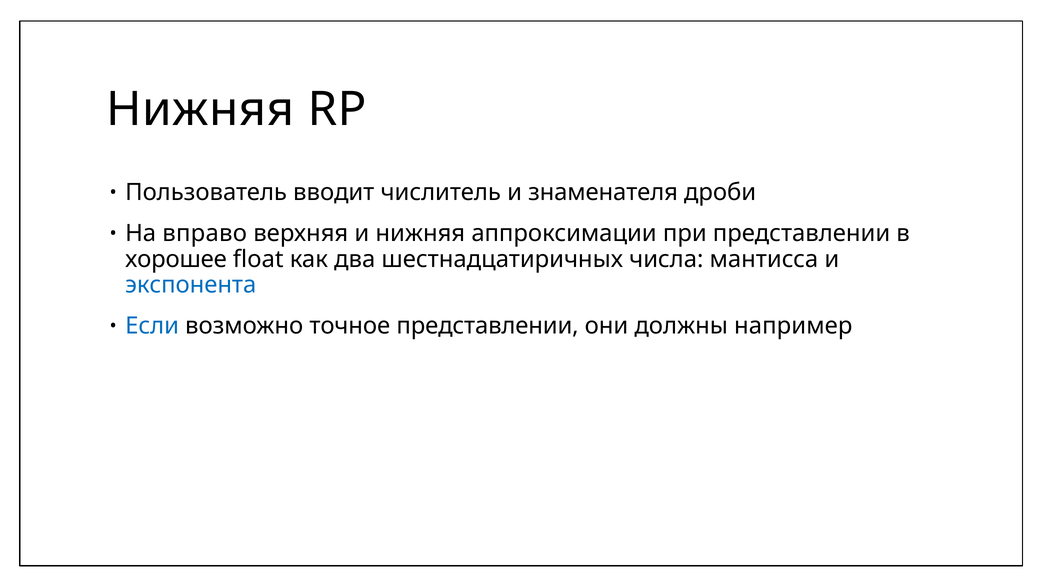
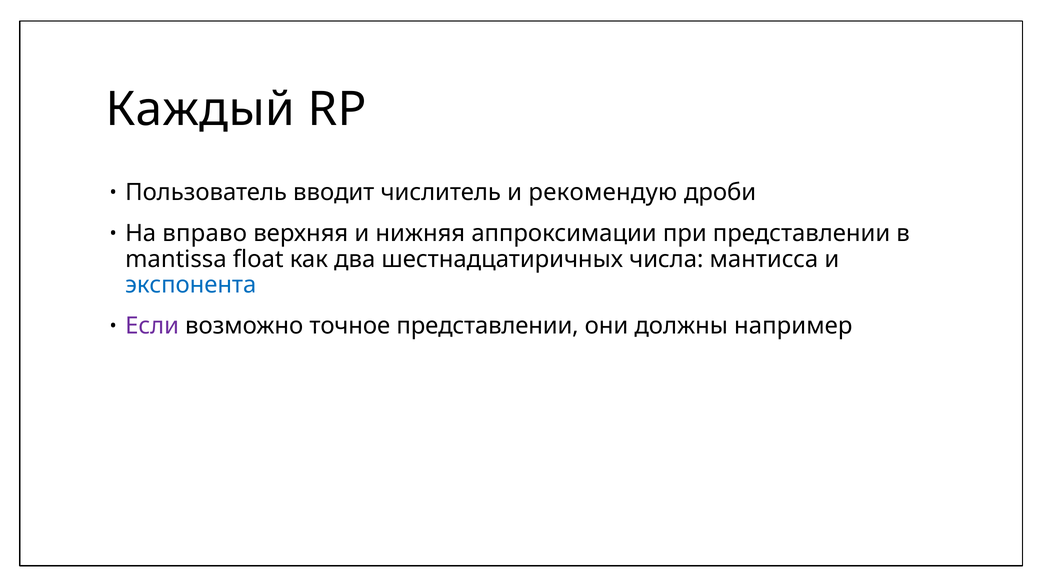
Нижняя at (200, 110): Нижняя -> Каждый
знаменателя: знаменателя -> рекомендую
хорошее: хорошее -> mantissa
Если colour: blue -> purple
